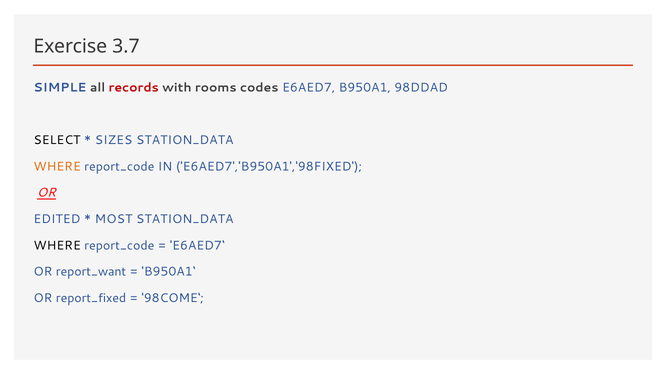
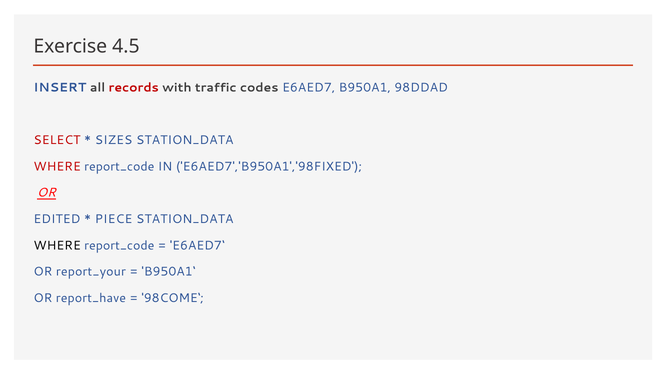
3.7: 3.7 -> 4.5
SIMPLE: SIMPLE -> INSERT
rooms: rooms -> traffic
SELECT colour: black -> red
WHERE at (57, 167) colour: orange -> red
MOST: MOST -> PIECE
report_want: report_want -> report_your
report_fixed: report_fixed -> report_have
